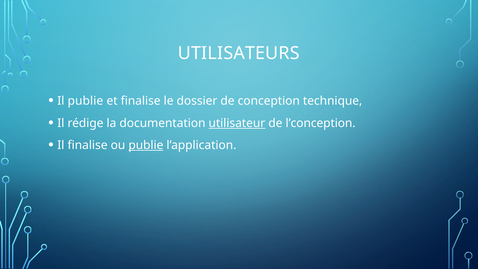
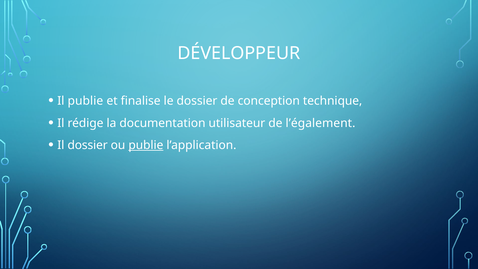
UTILISATEURS: UTILISATEURS -> DÉVELOPPEUR
utilisateur underline: present -> none
l’conception: l’conception -> l’également
Il finalise: finalise -> dossier
